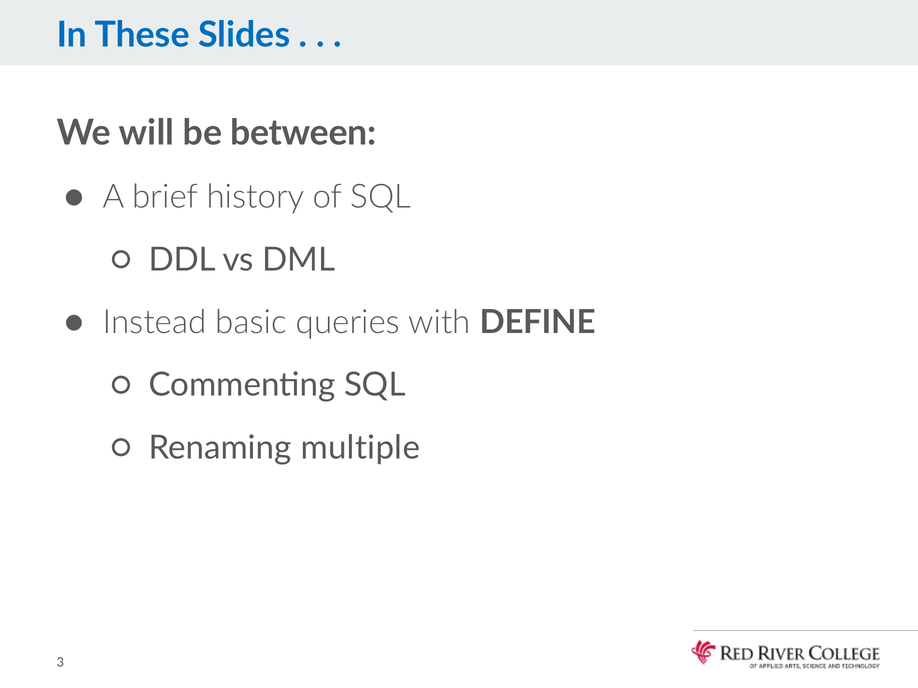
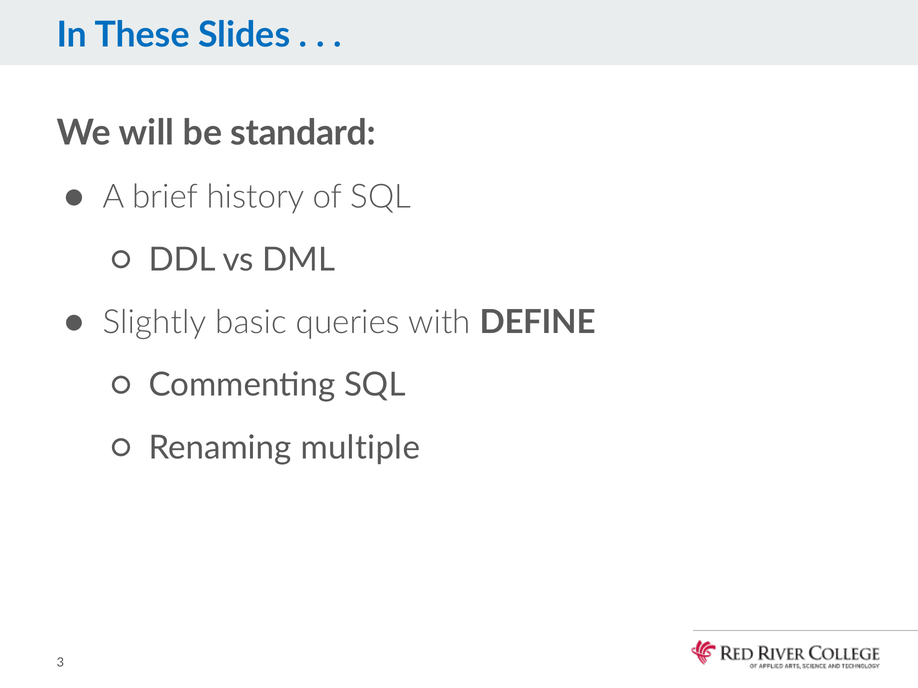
between: between -> standard
Instead: Instead -> Slightly
